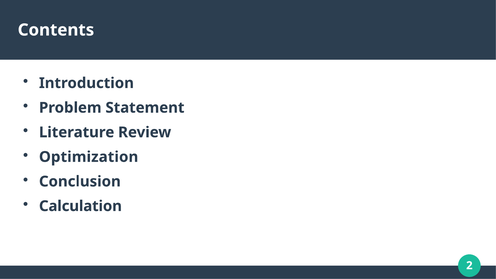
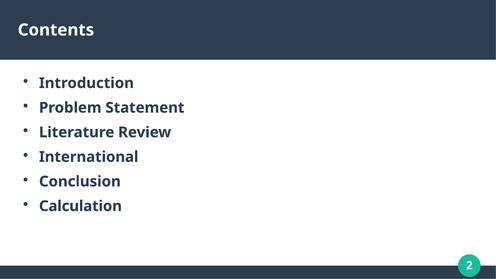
Optimization: Optimization -> International
